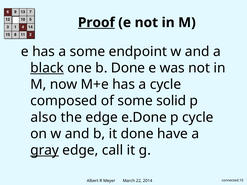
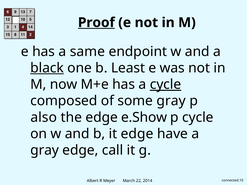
a some: some -> same
b Done: Done -> Least
cycle at (166, 85) underline: none -> present
some solid: solid -> gray
e.Done: e.Done -> e.Show
it done: done -> edge
gray at (45, 150) underline: present -> none
